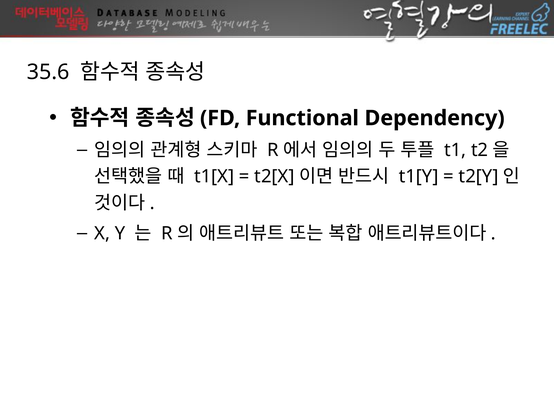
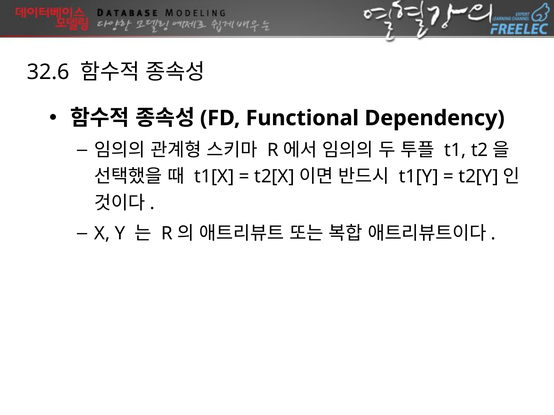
35.6: 35.6 -> 32.6
